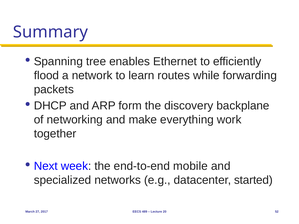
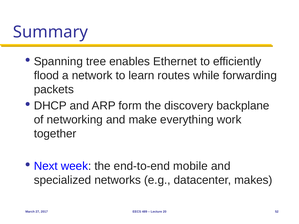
started: started -> makes
